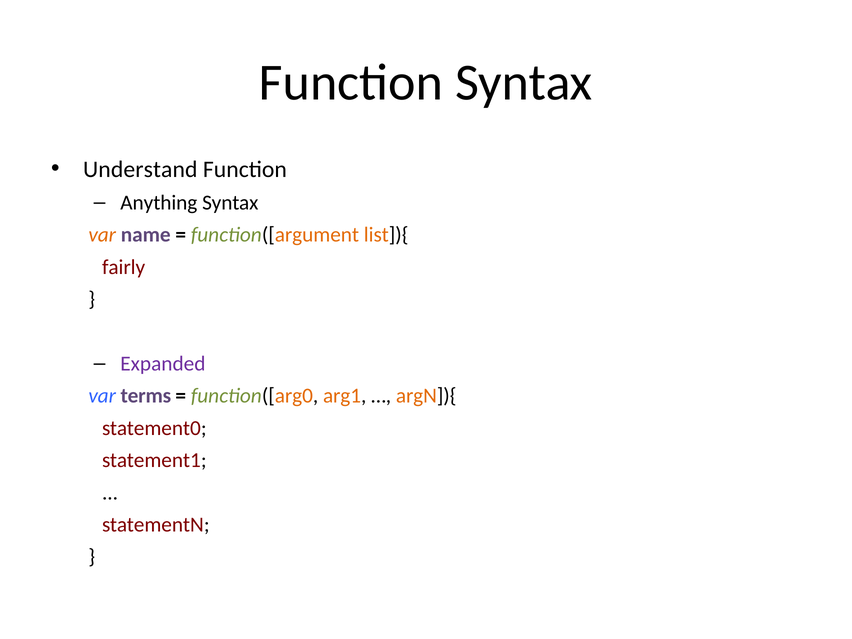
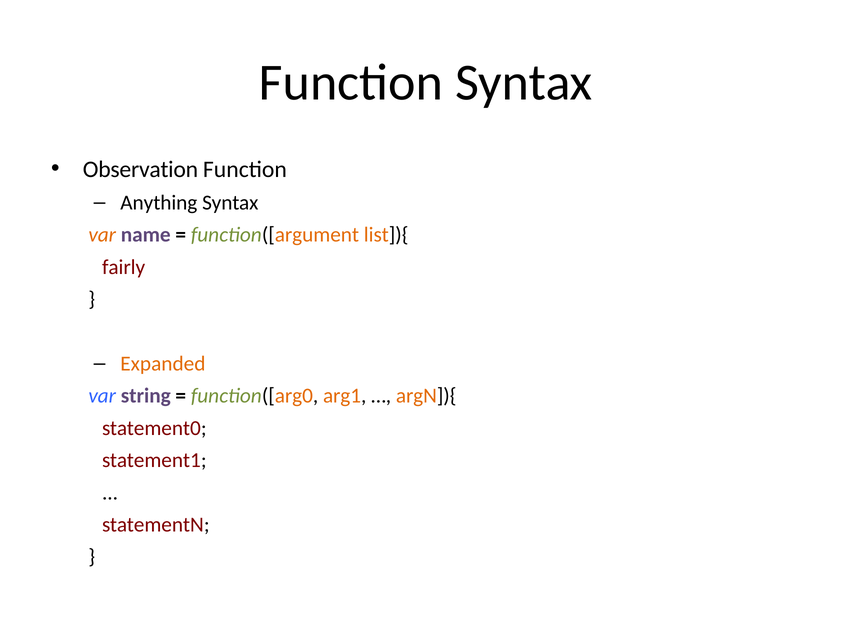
Understand: Understand -> Observation
Expanded colour: purple -> orange
terms: terms -> string
